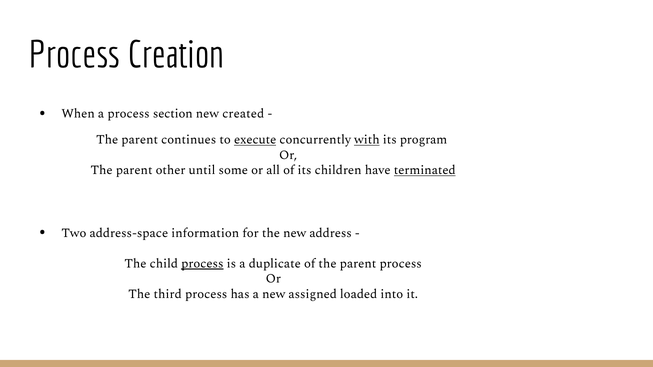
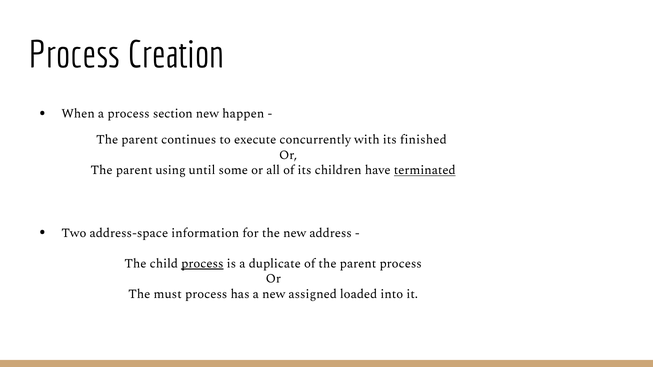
created: created -> happen
execute underline: present -> none
with underline: present -> none
program: program -> finished
other: other -> using
third: third -> must
